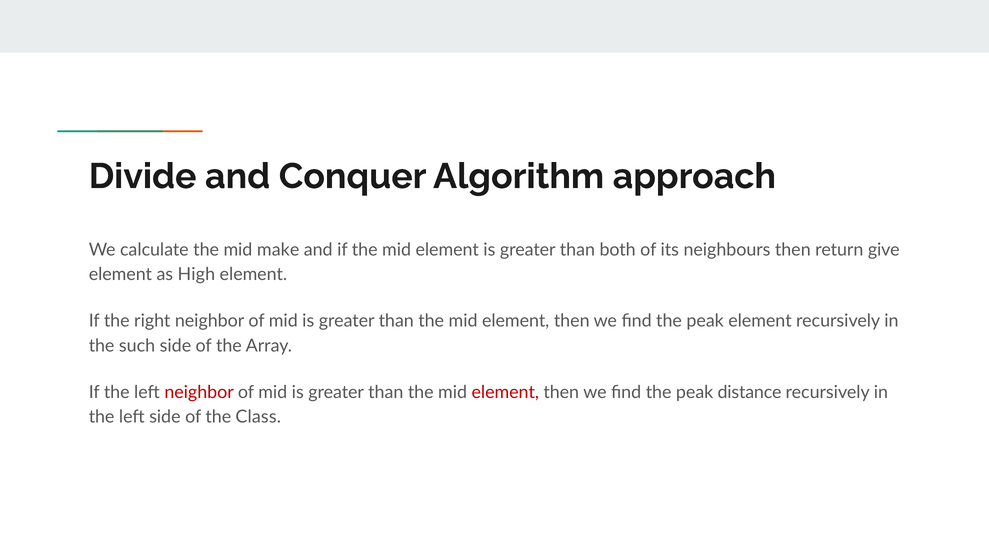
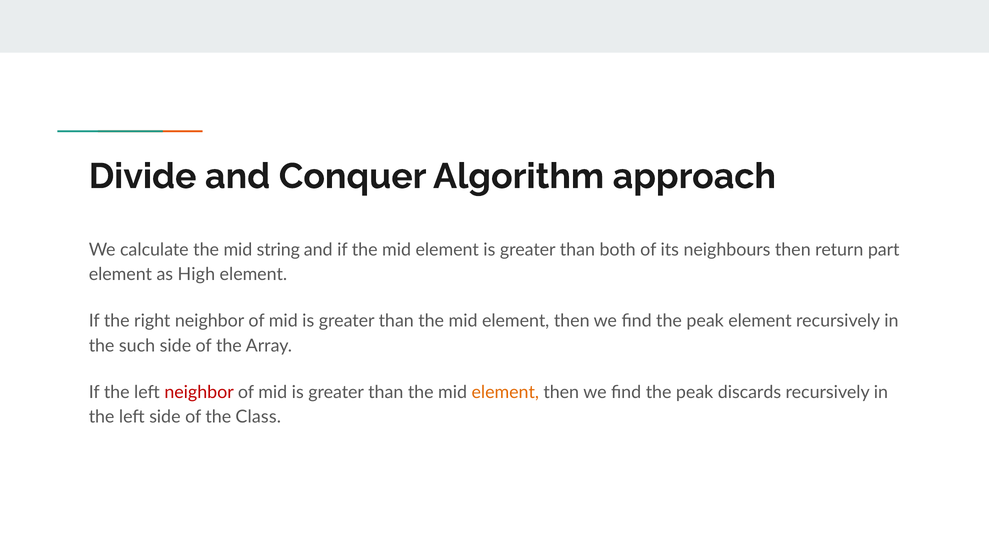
make: make -> string
give: give -> part
element at (505, 392) colour: red -> orange
distance: distance -> discards
